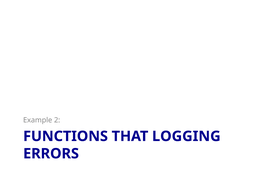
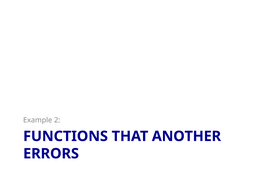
LOGGING: LOGGING -> ANOTHER
